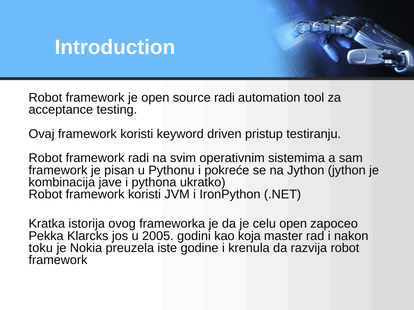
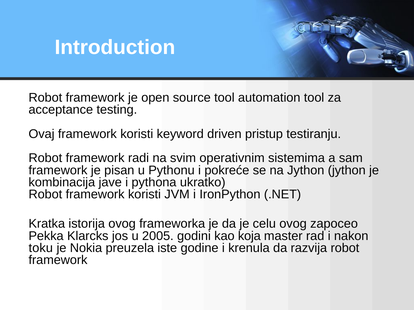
source radi: radi -> tool
celu open: open -> ovog
